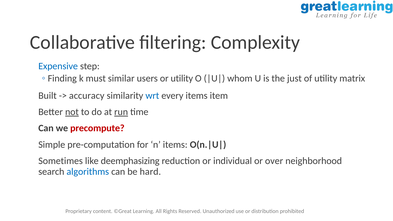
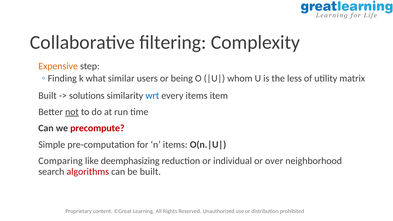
Expensive colour: blue -> orange
must: must -> what
or utility: utility -> being
just: just -> less
accuracy: accuracy -> solutions
run underline: present -> none
Sometimes: Sometimes -> Comparing
algorithms colour: blue -> red
be hard: hard -> built
